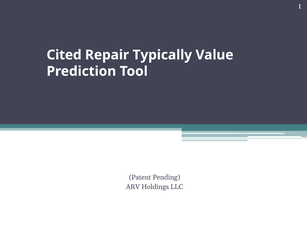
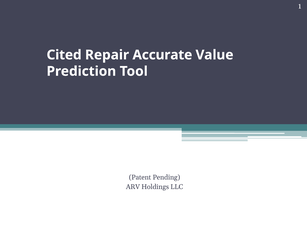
Typically: Typically -> Accurate
